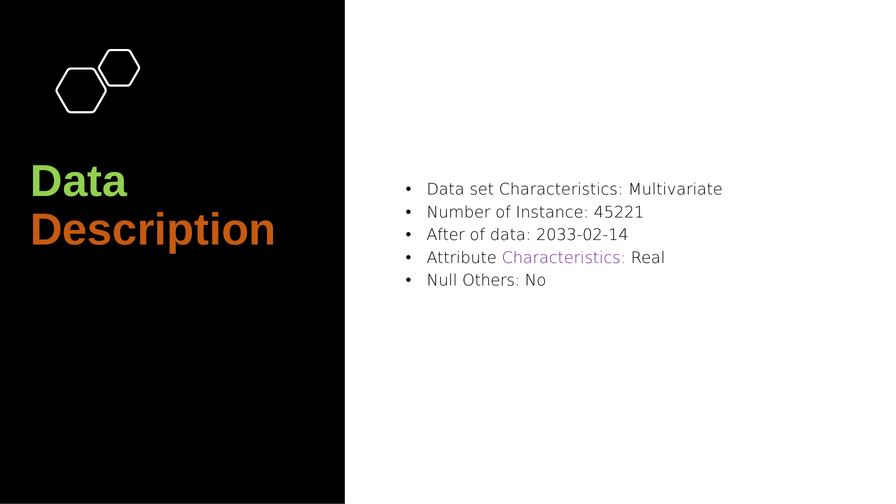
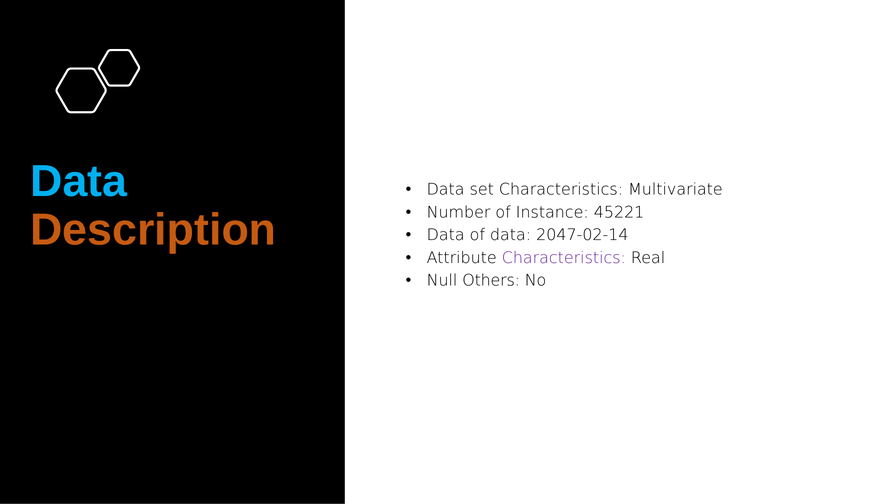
Data at (79, 181) colour: light green -> light blue
After at (446, 235): After -> Data
2033-02-14: 2033-02-14 -> 2047-02-14
